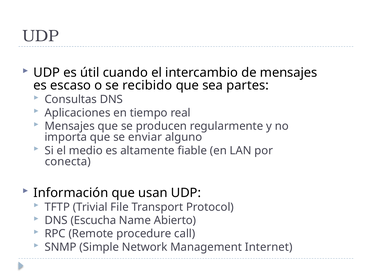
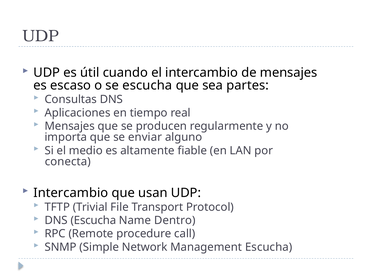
se recibido: recibido -> escucha
Información at (71, 193): Información -> Intercambio
Abierto: Abierto -> Dentro
Management Internet: Internet -> Escucha
